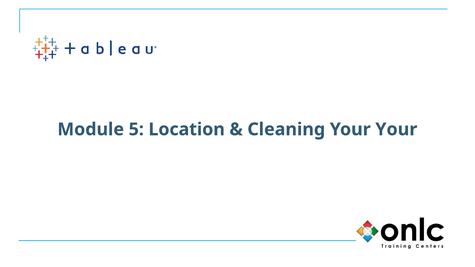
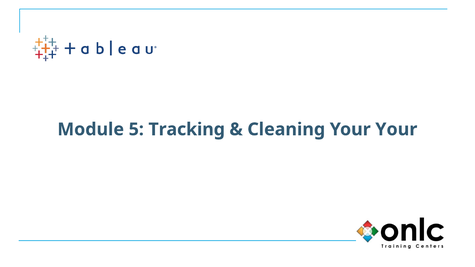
Location: Location -> Tracking
